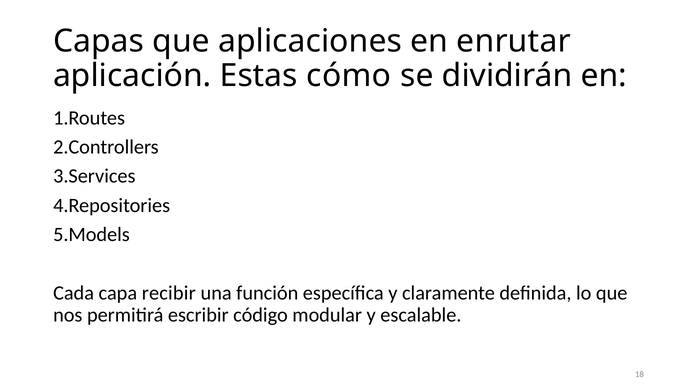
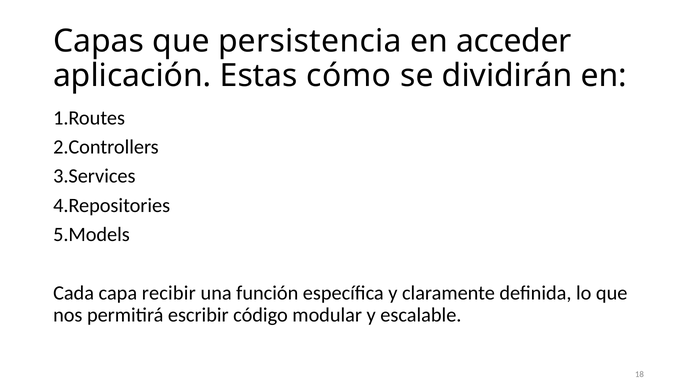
aplicaciones: aplicaciones -> persistencia
enrutar: enrutar -> acceder
